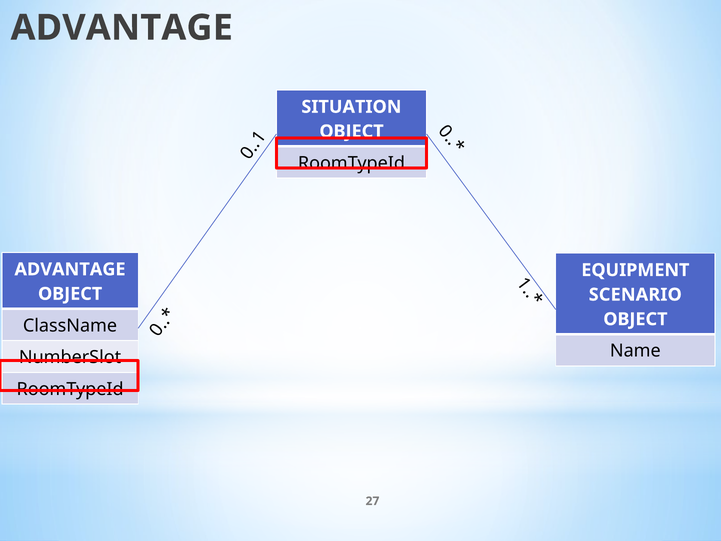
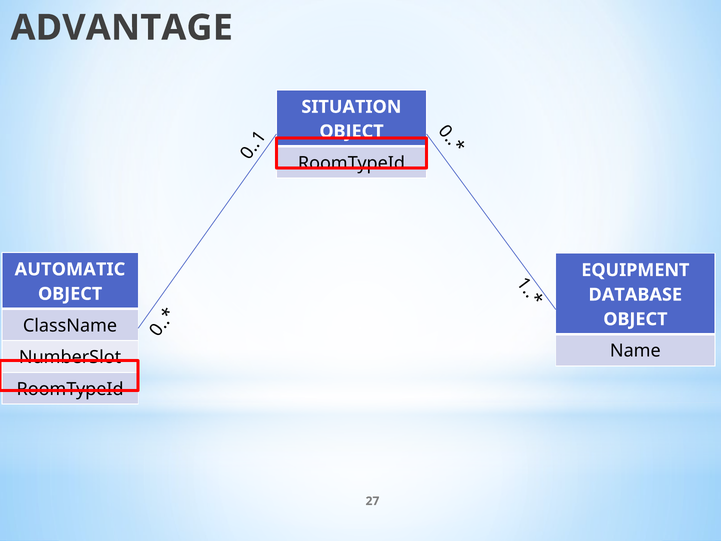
ADVANTAGE at (70, 269): ADVANTAGE -> AUTOMATIC
SCENARIO: SCENARIO -> DATABASE
